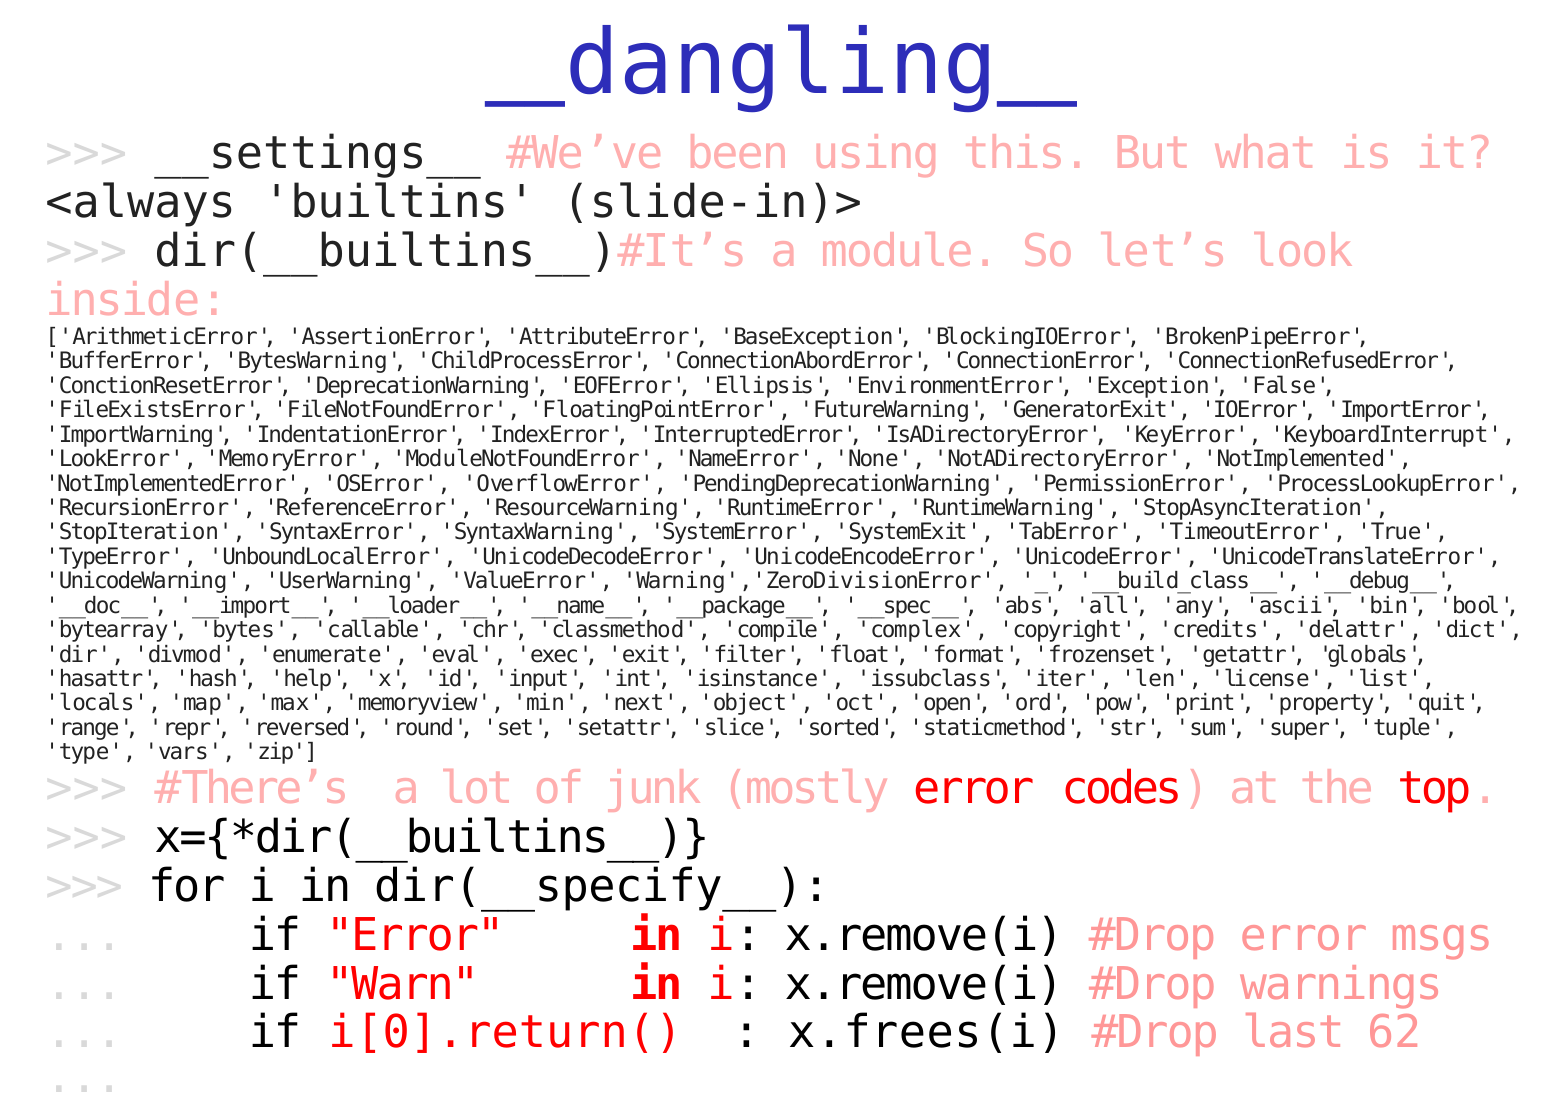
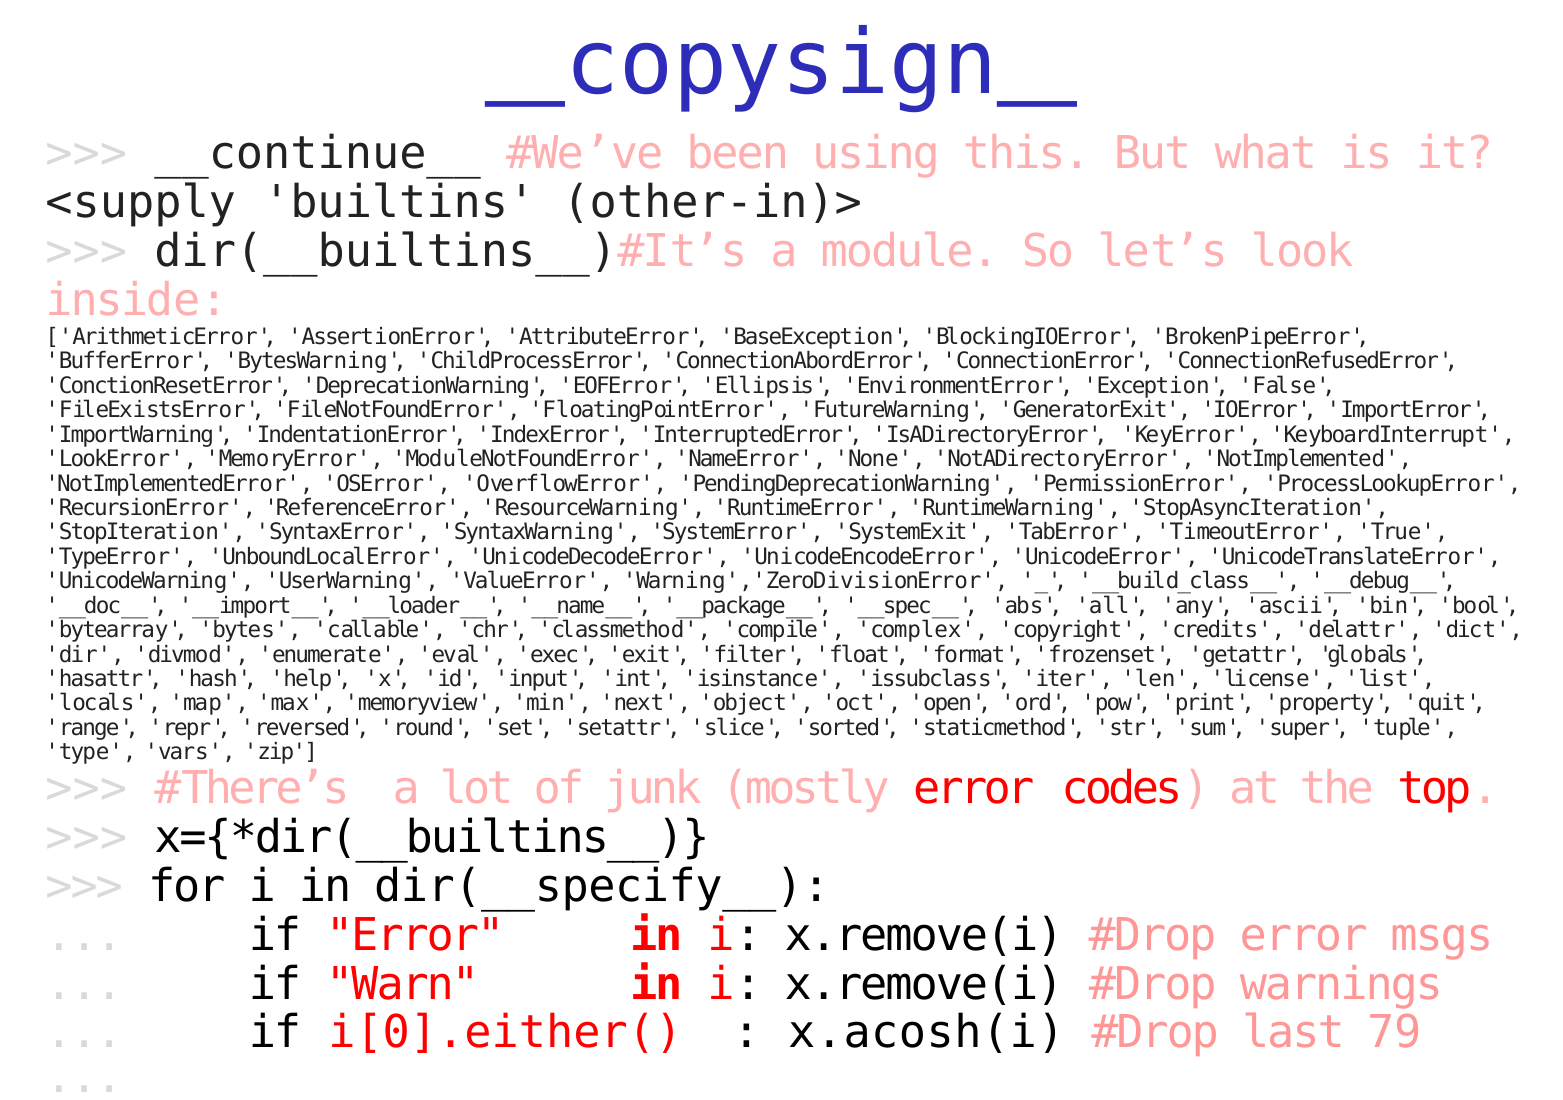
dangling: dangling -> copysign
__settings__: __settings__ -> __continue__
<always: <always -> <supply
slide-in)>: slide-in)> -> other-in)>
i[0].return(: i[0].return( -> i[0].either(
x.frees(i: x.frees(i -> x.acosh(i
62: 62 -> 79
